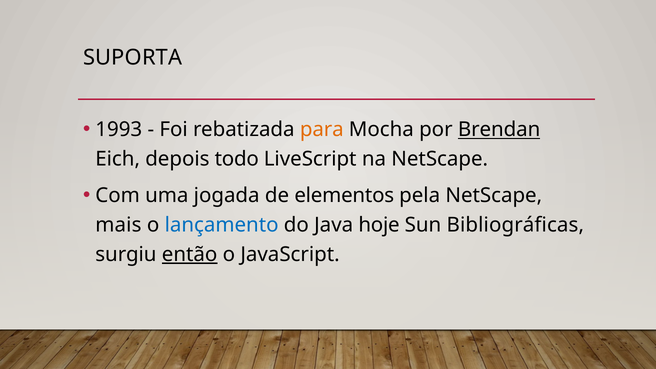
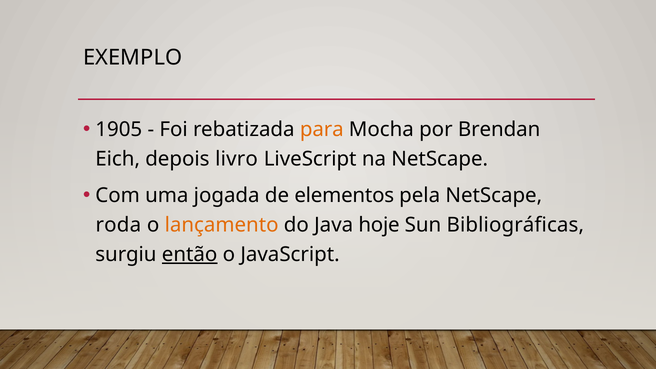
SUPORTA: SUPORTA -> EXEMPLO
1993: 1993 -> 1905
Brendan underline: present -> none
todo: todo -> livro
mais: mais -> roda
lançamento colour: blue -> orange
